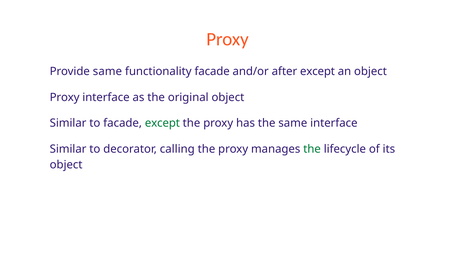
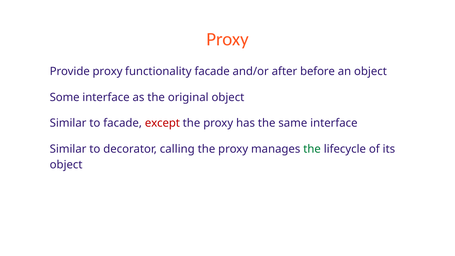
Provide same: same -> proxy
after except: except -> before
Proxy at (65, 97): Proxy -> Some
except at (162, 123) colour: green -> red
